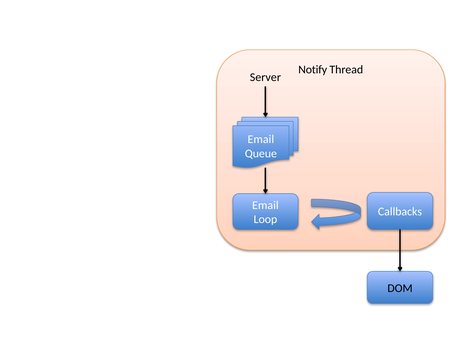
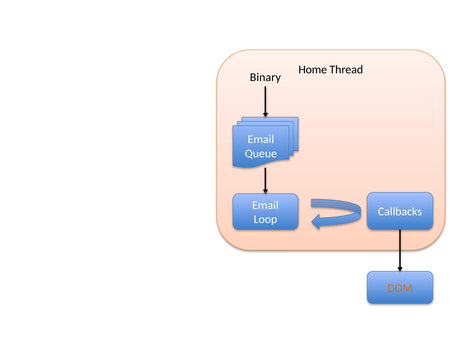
Notify: Notify -> Home
Server: Server -> Binary
DOM colour: black -> orange
